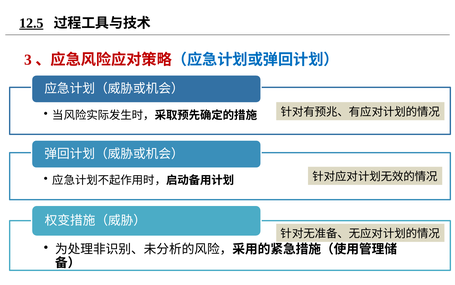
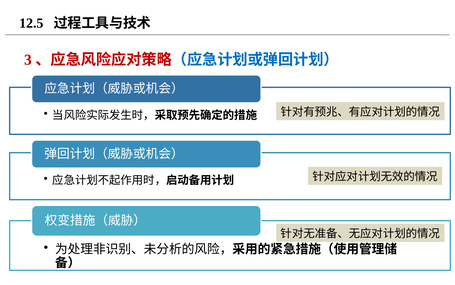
12.5 underline: present -> none
